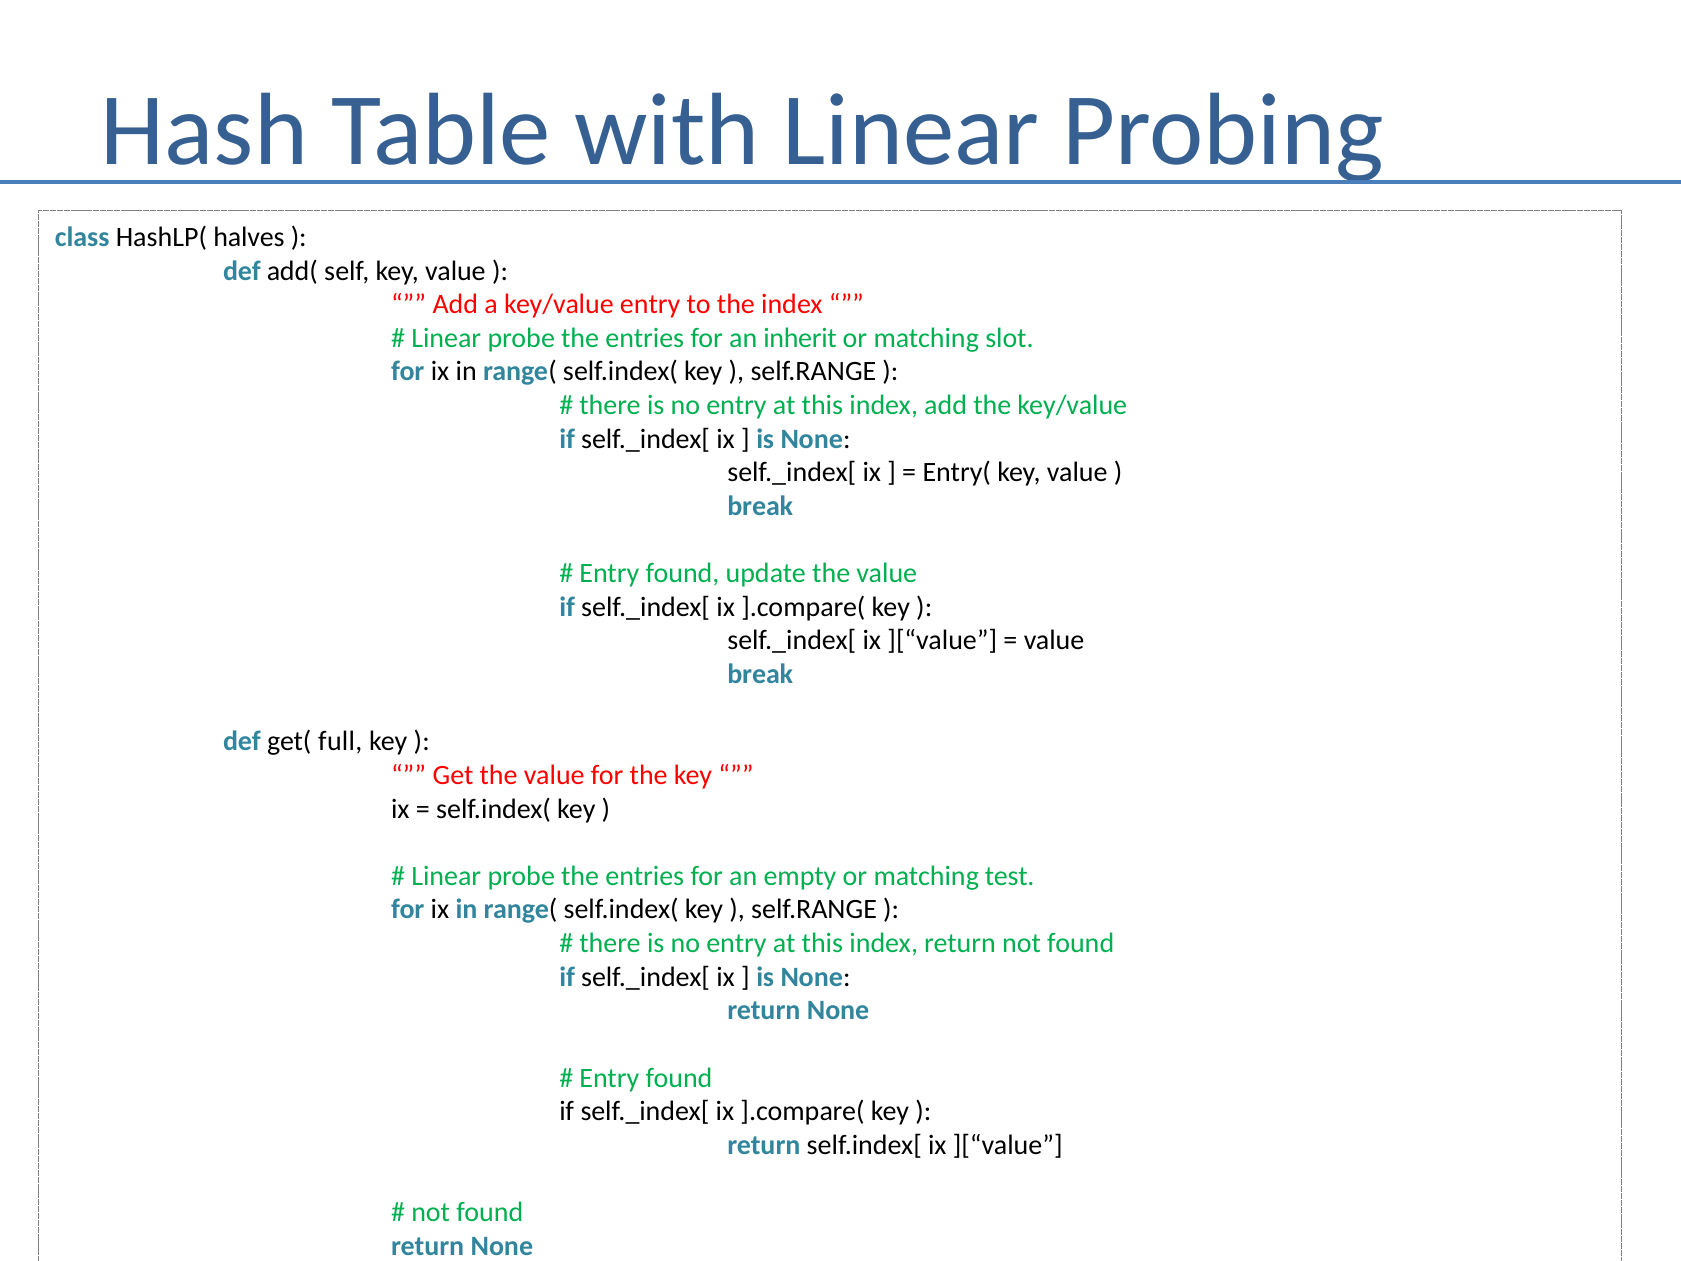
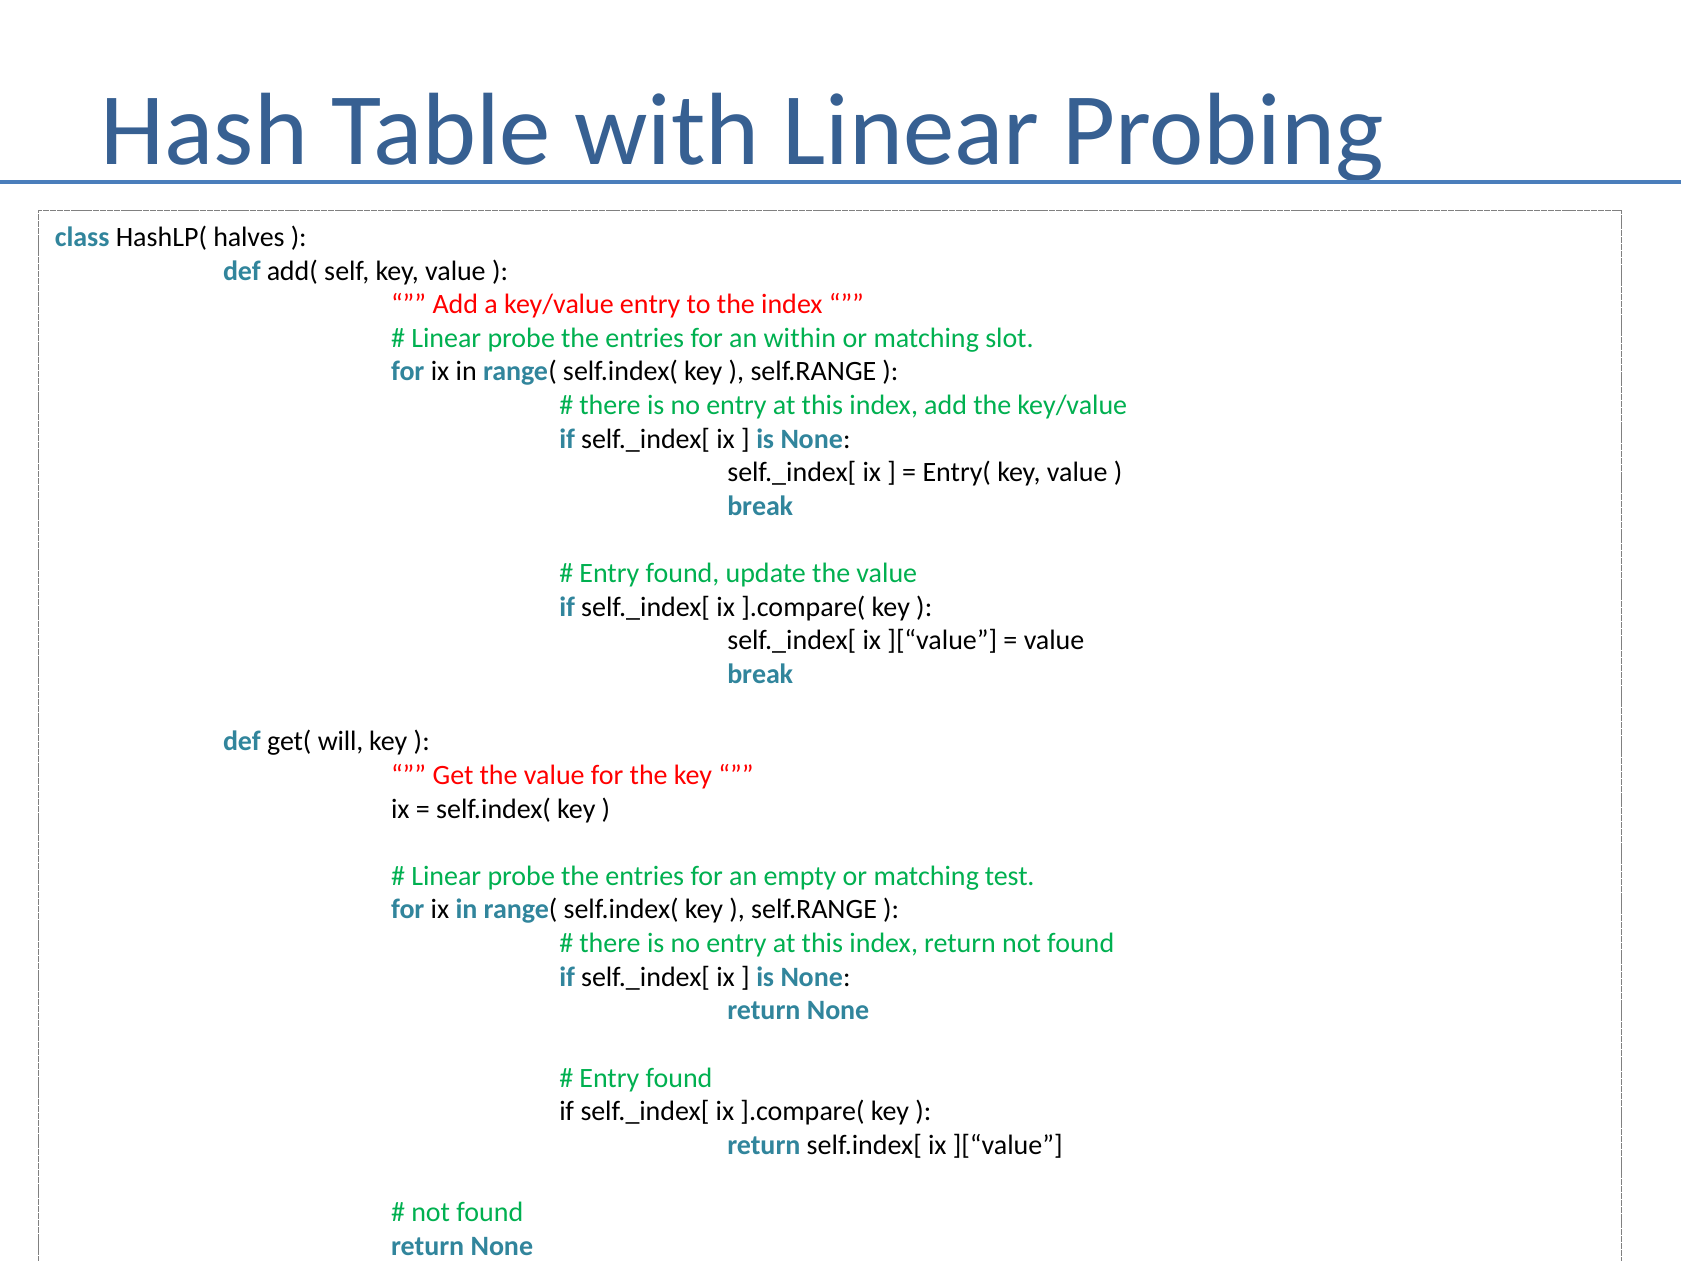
inherit: inherit -> within
full: full -> will
